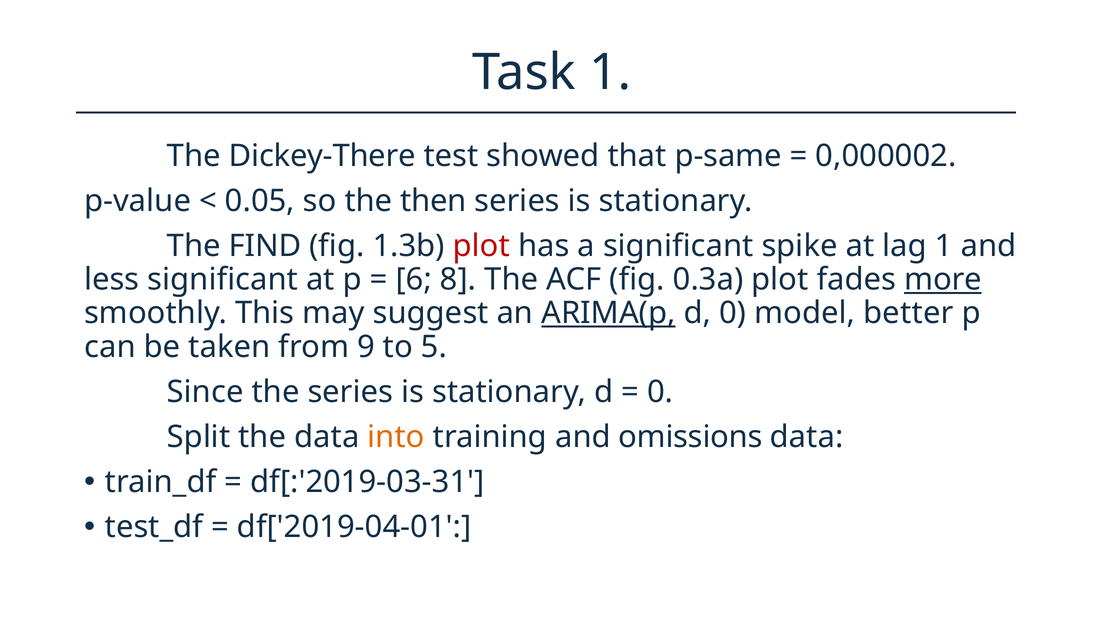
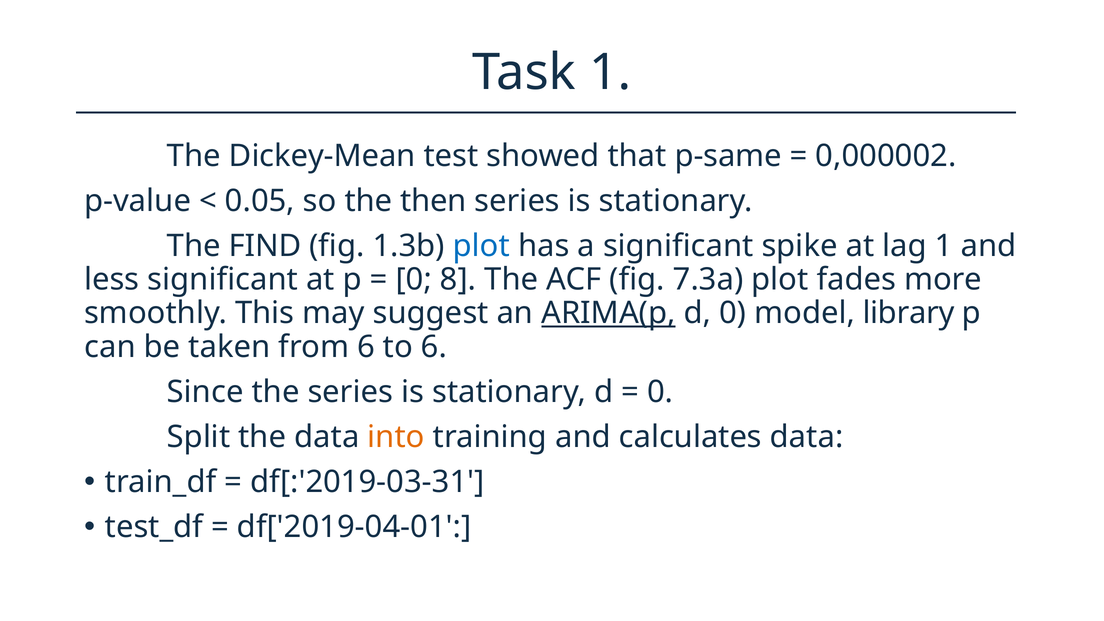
Dickey-There: Dickey-There -> Dickey-Mean
plot at (481, 246) colour: red -> blue
6 at (414, 280): 6 -> 0
0.3a: 0.3a -> 7.3a
more underline: present -> none
better: better -> library
from 9: 9 -> 6
to 5: 5 -> 6
omissions: omissions -> calculates
